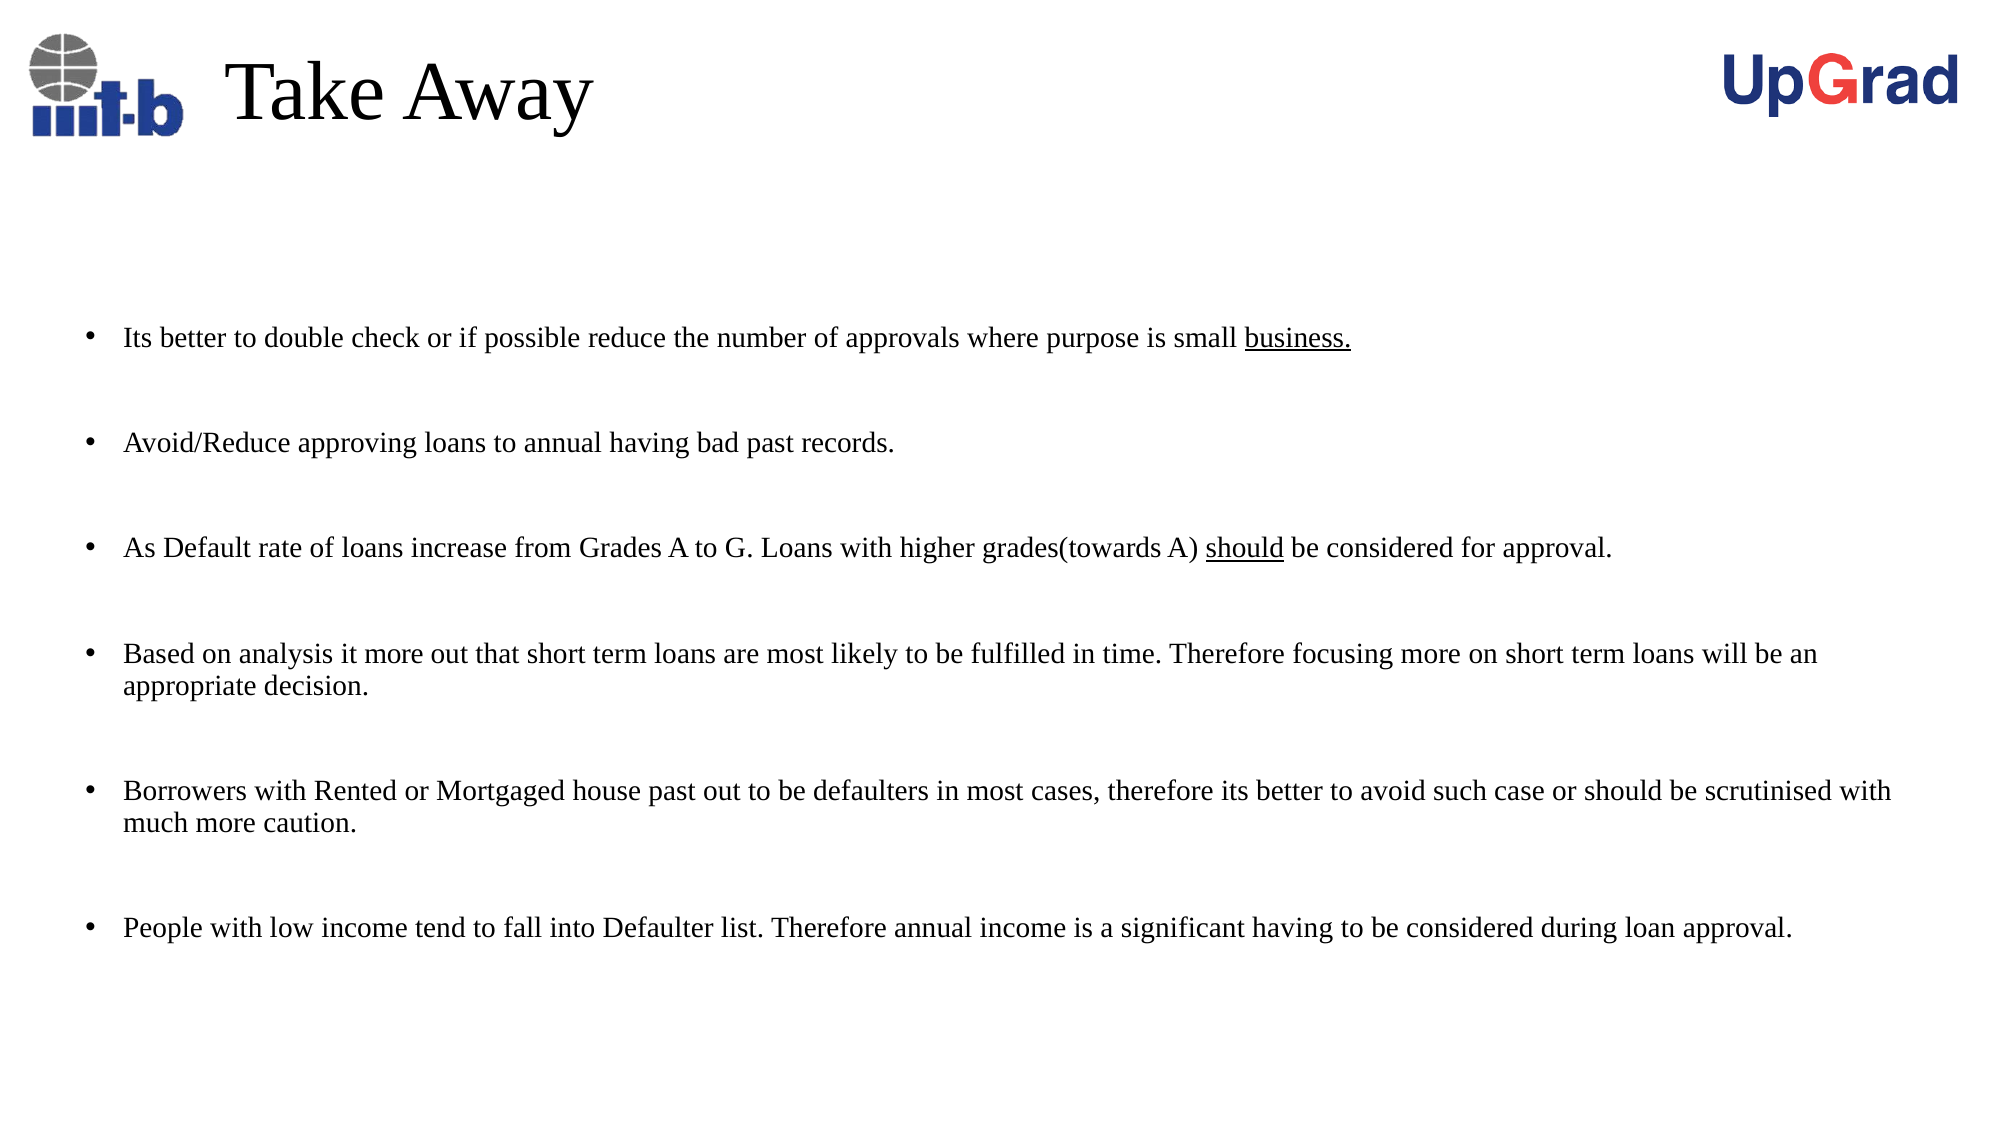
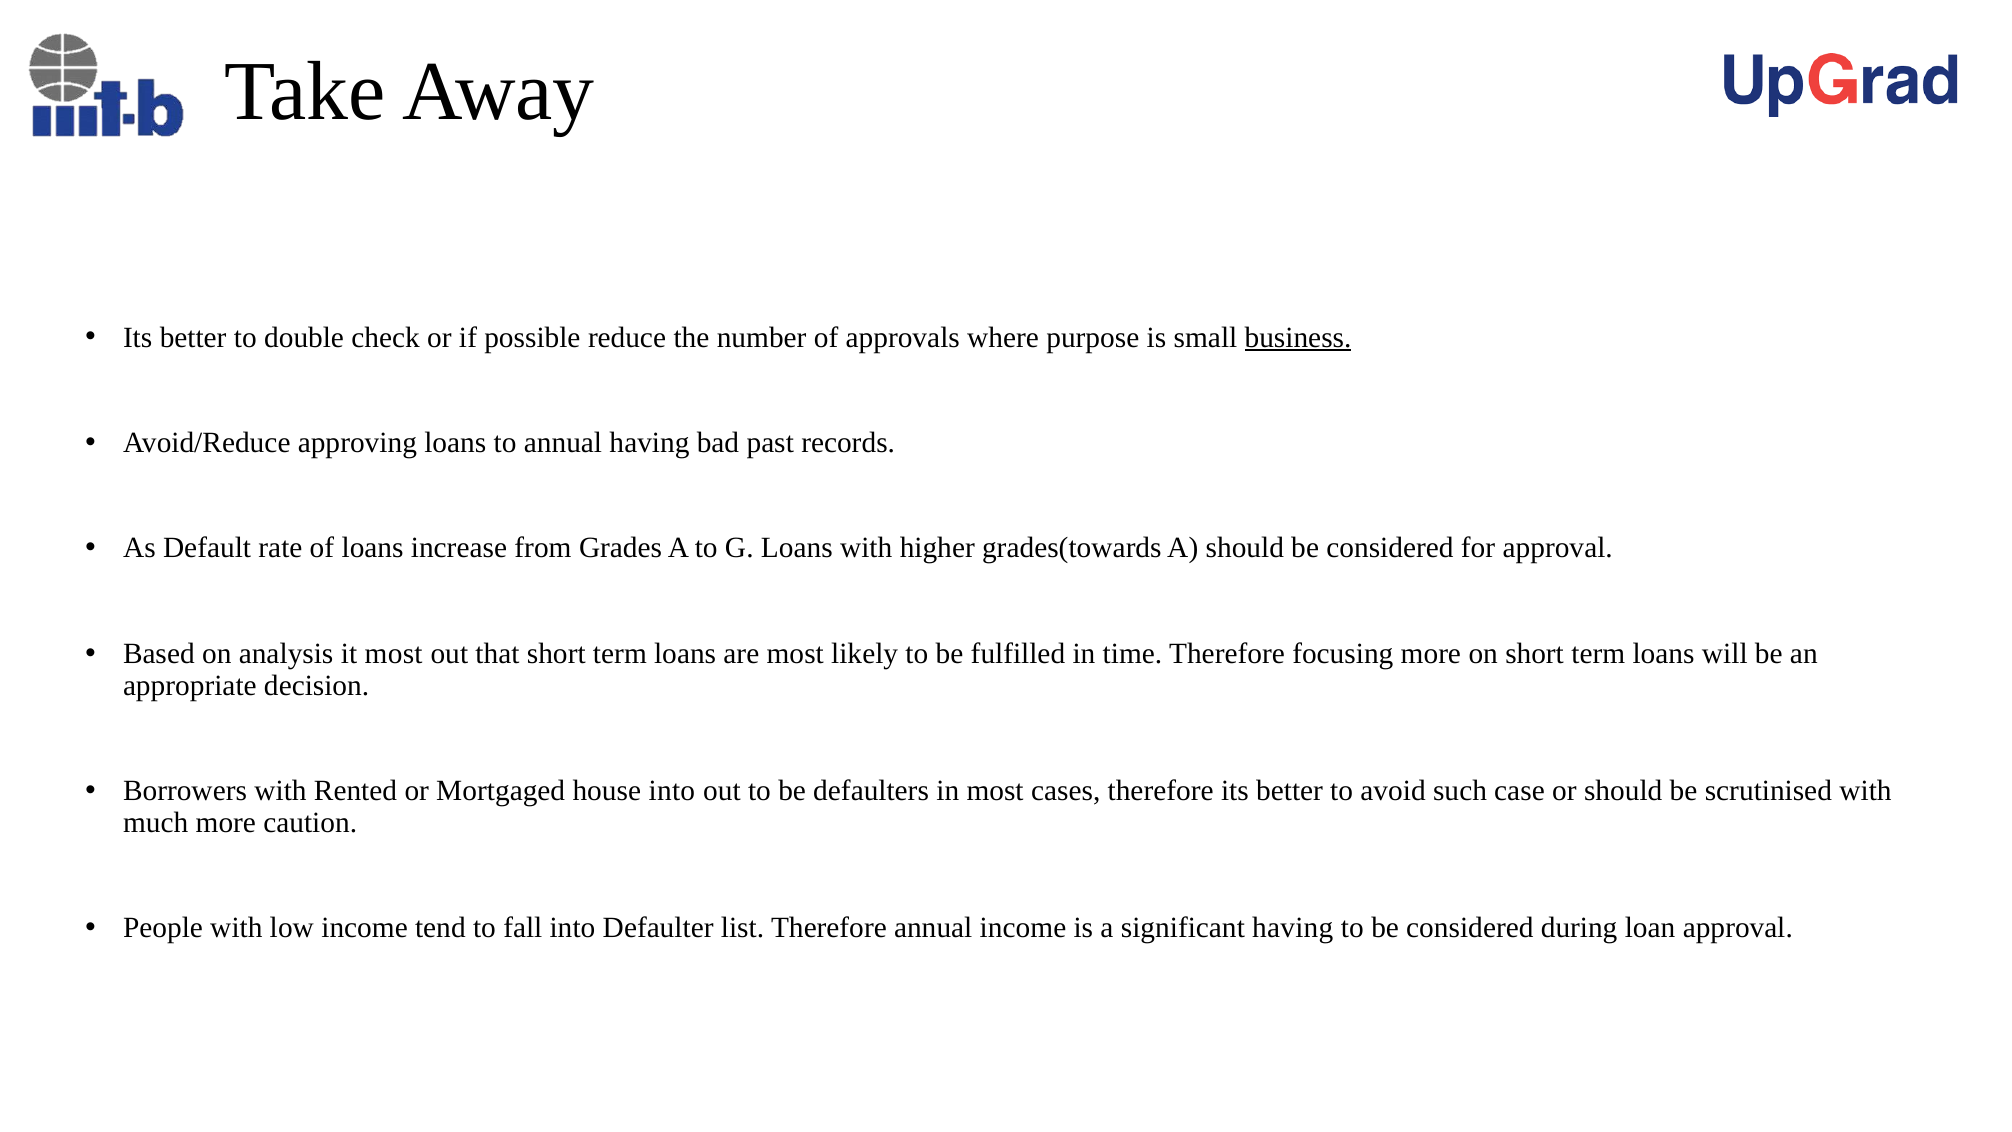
should at (1245, 548) underline: present -> none
it more: more -> most
house past: past -> into
